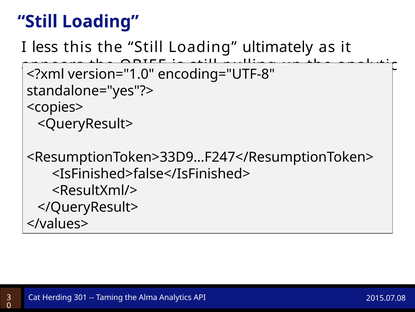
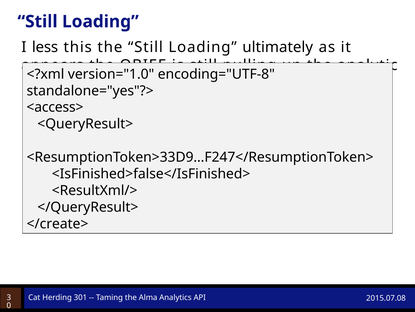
<copies>: <copies> -> <access>
</values>: </values> -> </create>
